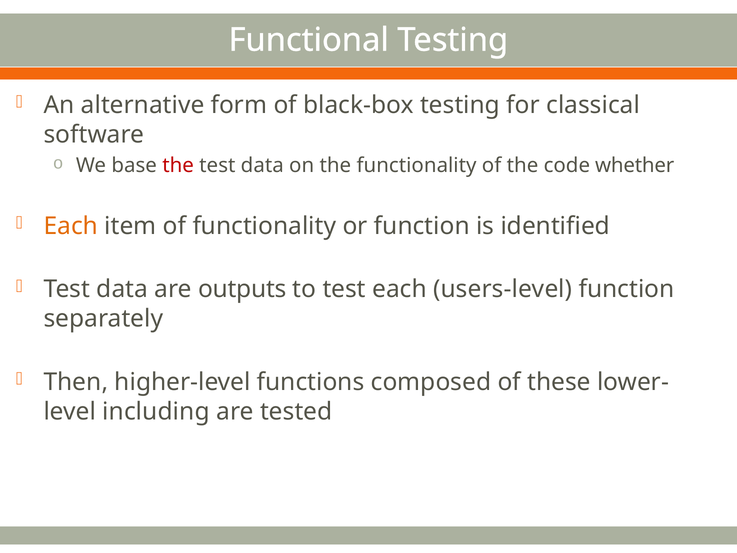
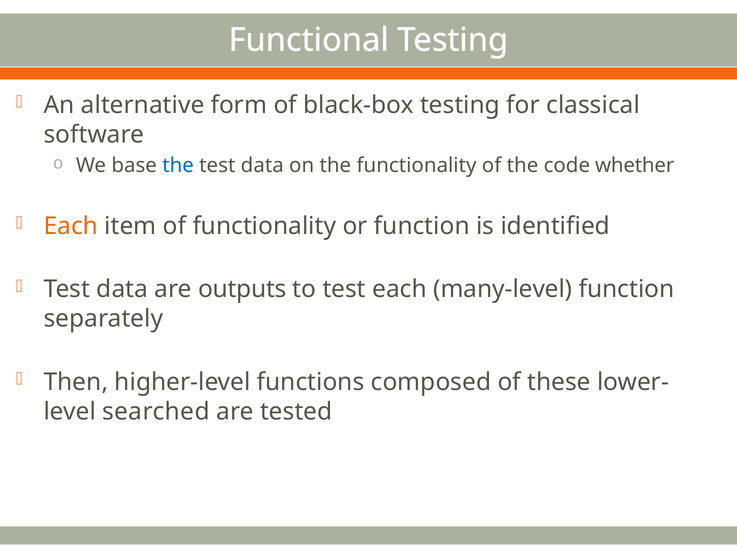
the at (178, 165) colour: red -> blue
users-level: users-level -> many-level
including: including -> searched
